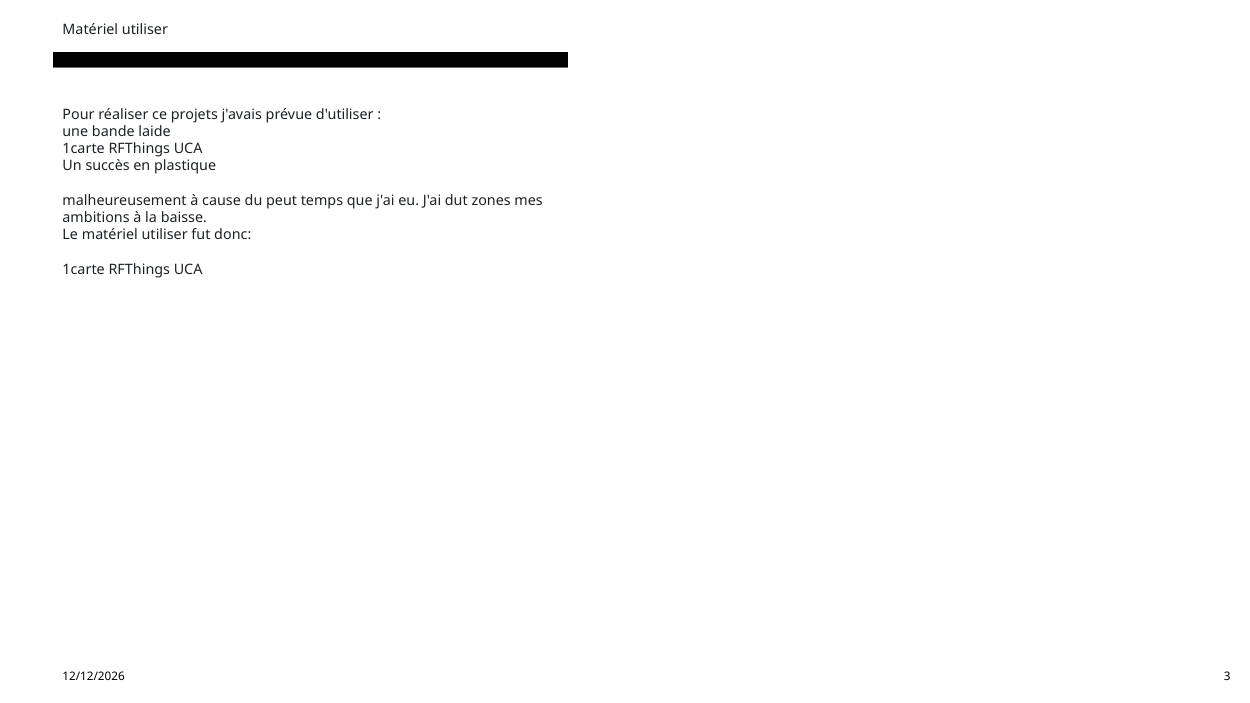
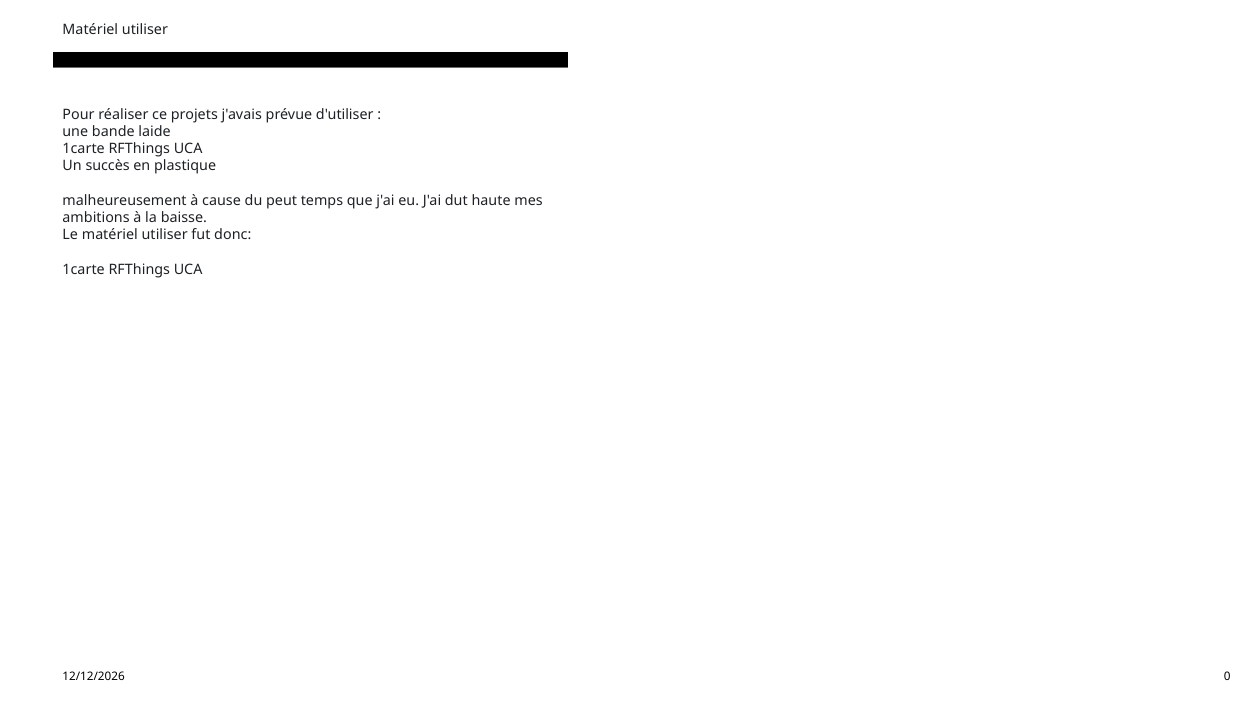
zones: zones -> haute
3: 3 -> 0
